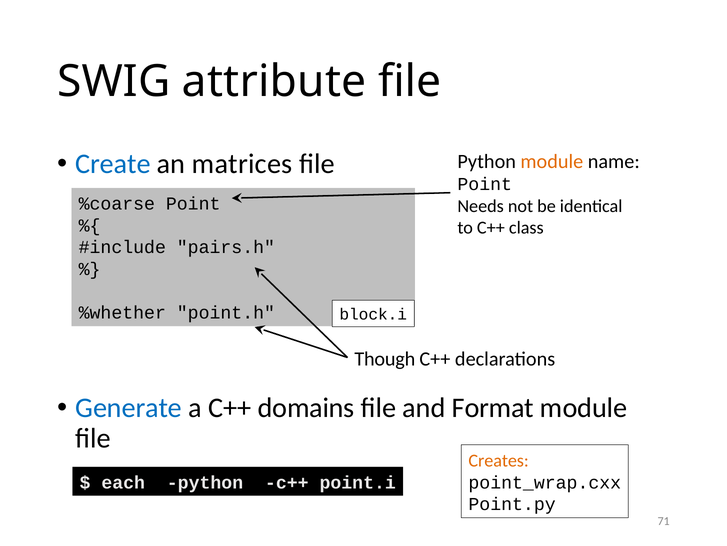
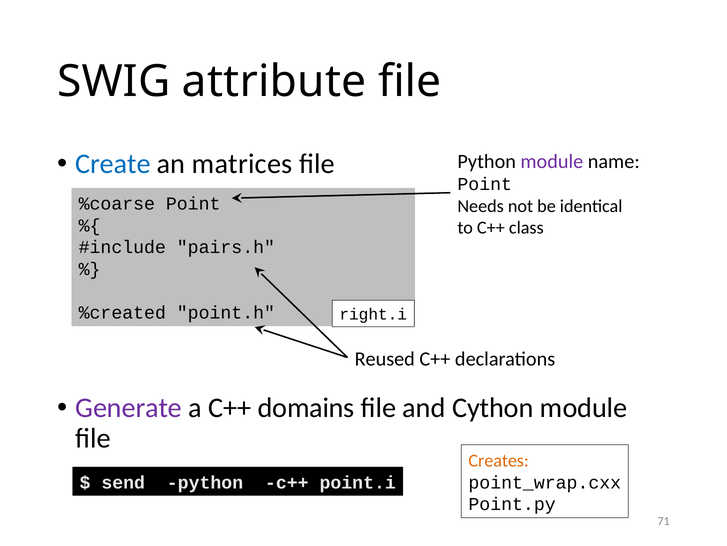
module at (552, 161) colour: orange -> purple
%whether: %whether -> %created
block.i: block.i -> right.i
Though: Though -> Reused
Generate colour: blue -> purple
Format: Format -> Cython
each: each -> send
